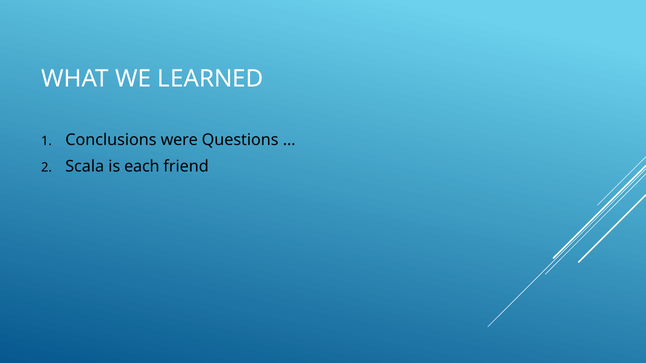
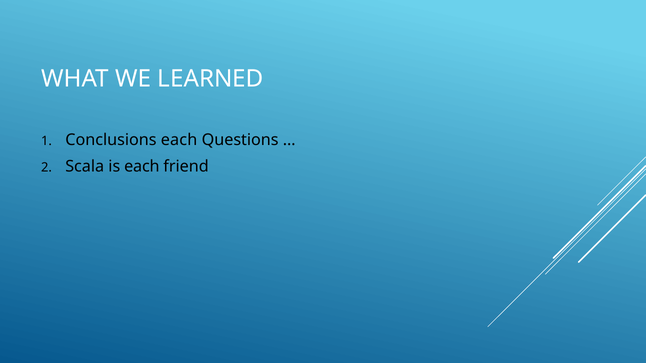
Conclusions were: were -> each
